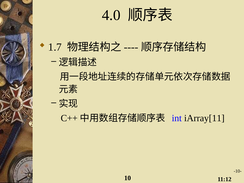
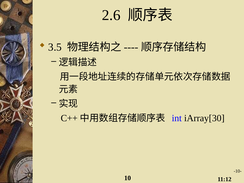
4.0: 4.0 -> 2.6
1.7: 1.7 -> 3.5
iArray[11: iArray[11 -> iArray[30
